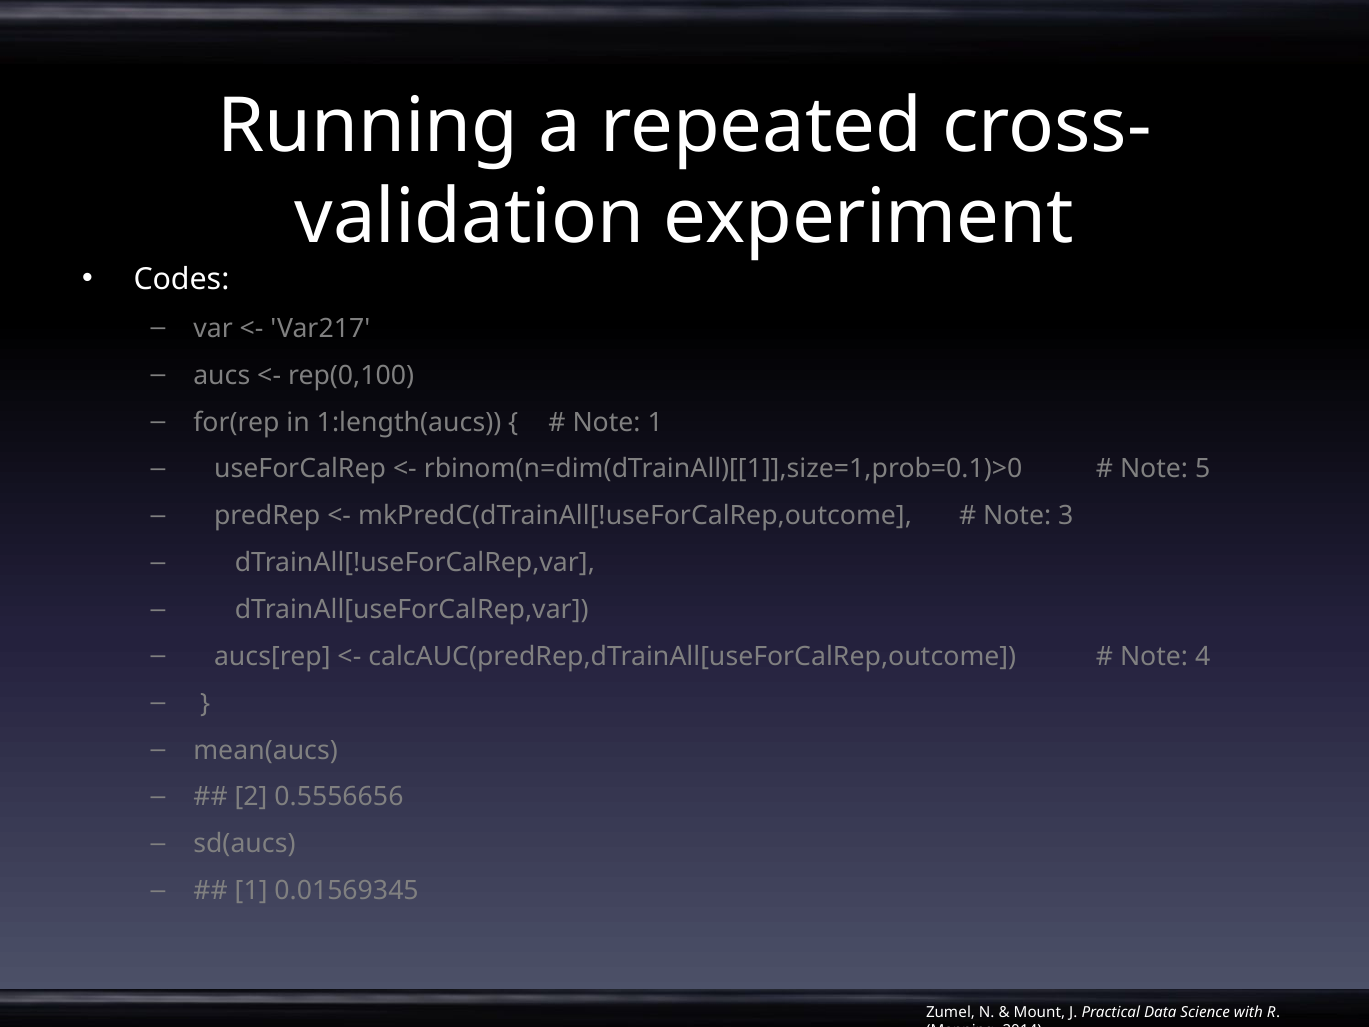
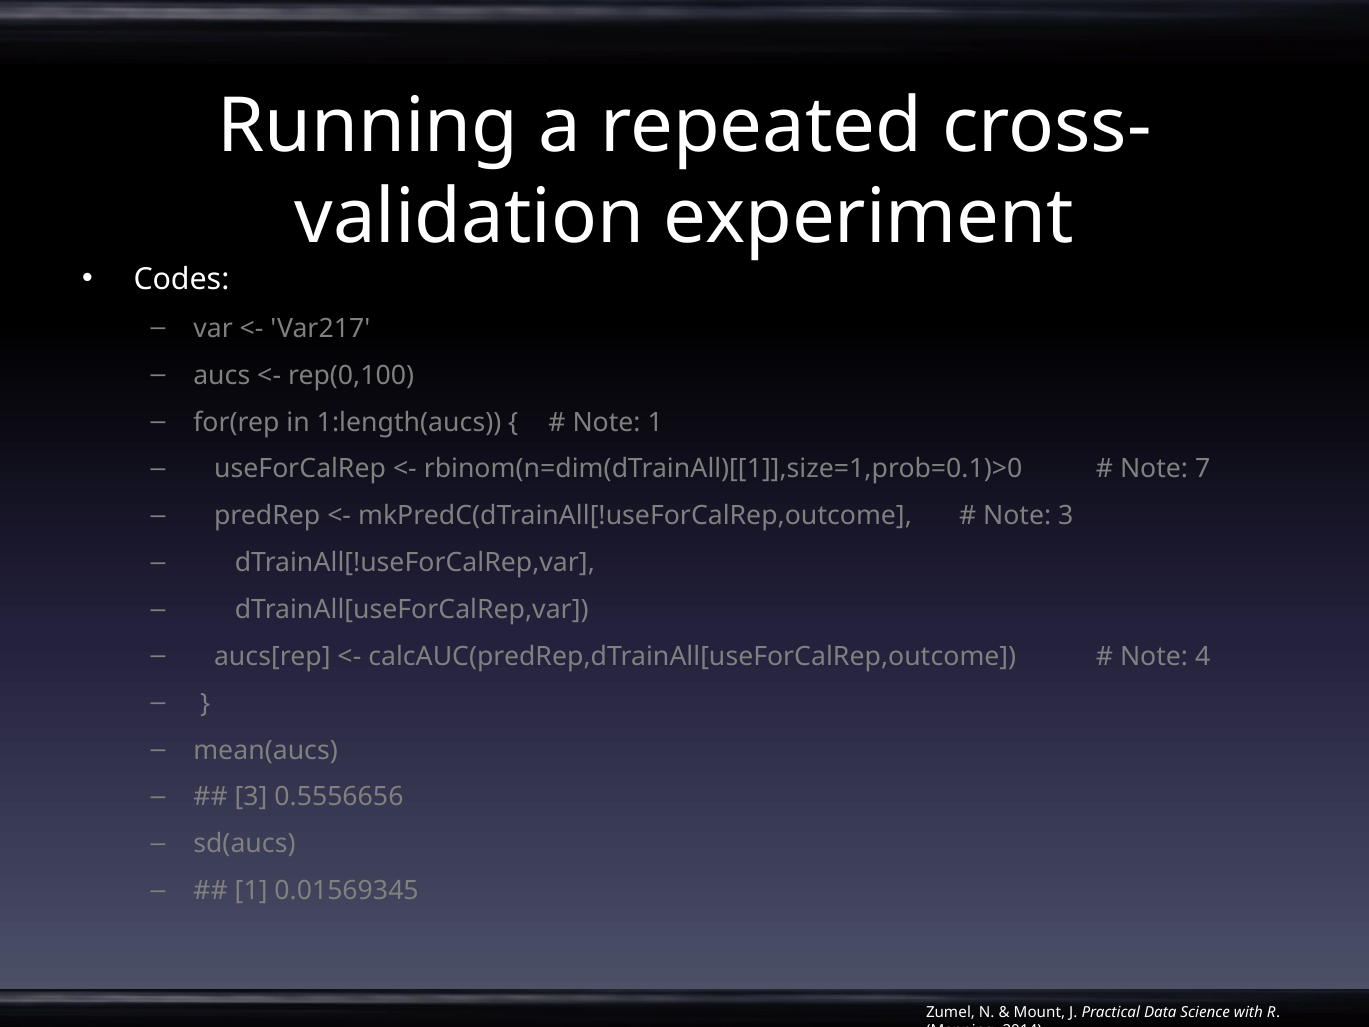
5: 5 -> 7
2 at (251, 797): 2 -> 3
